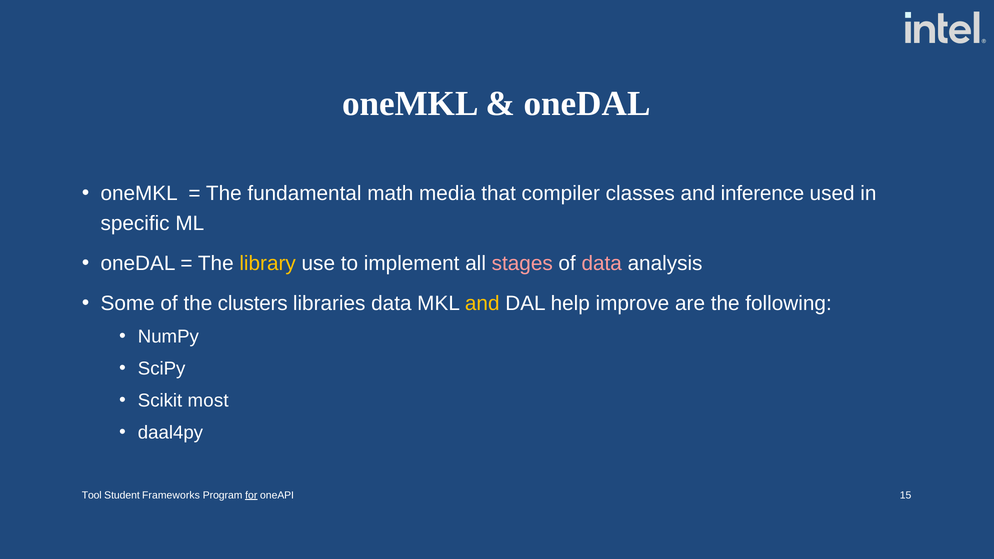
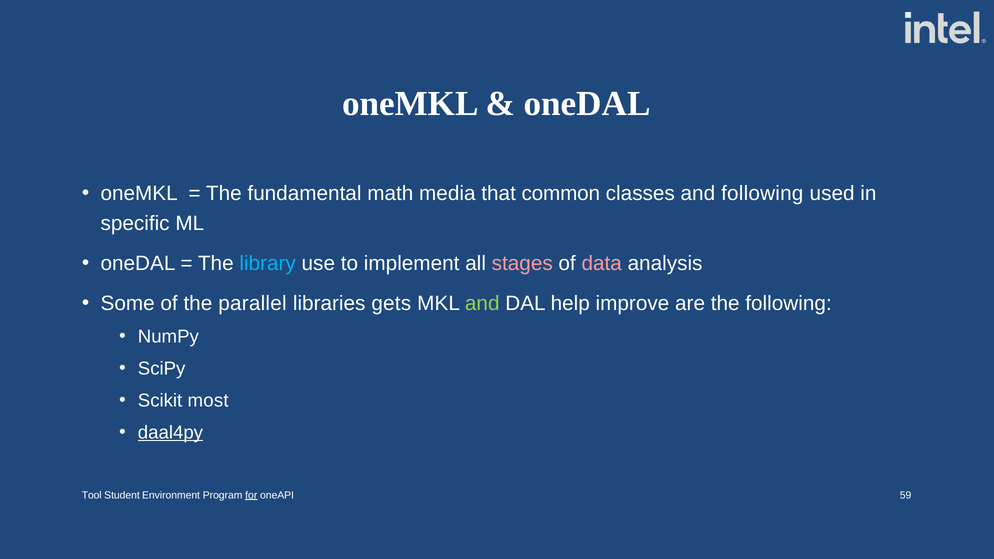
compiler: compiler -> common
and inference: inference -> following
library colour: yellow -> light blue
clusters: clusters -> parallel
libraries data: data -> gets
and at (482, 304) colour: yellow -> light green
daal4py underline: none -> present
Frameworks: Frameworks -> Environment
15: 15 -> 59
